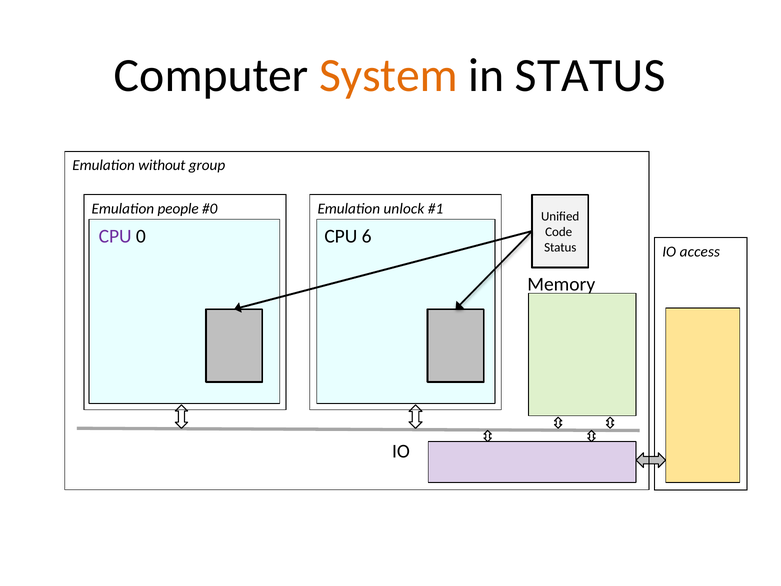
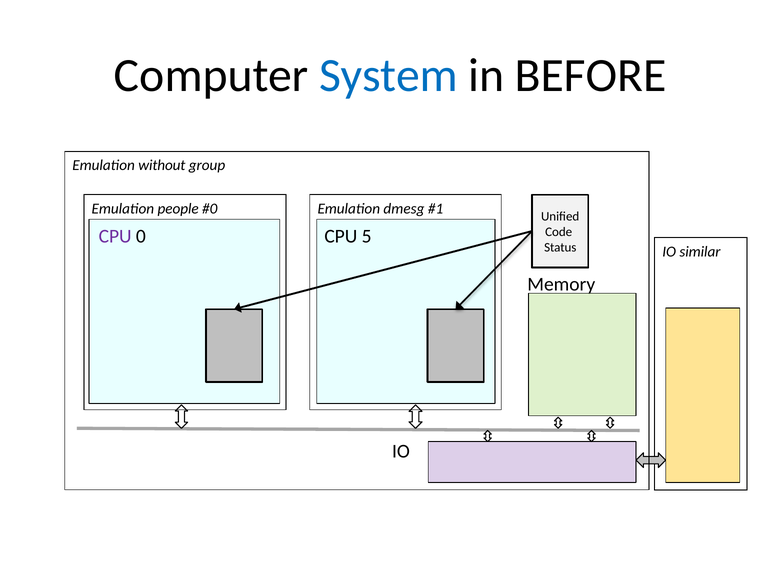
System colour: orange -> blue
in STATUS: STATUS -> BEFORE
unlock: unlock -> dmesg
6: 6 -> 5
access: access -> similar
